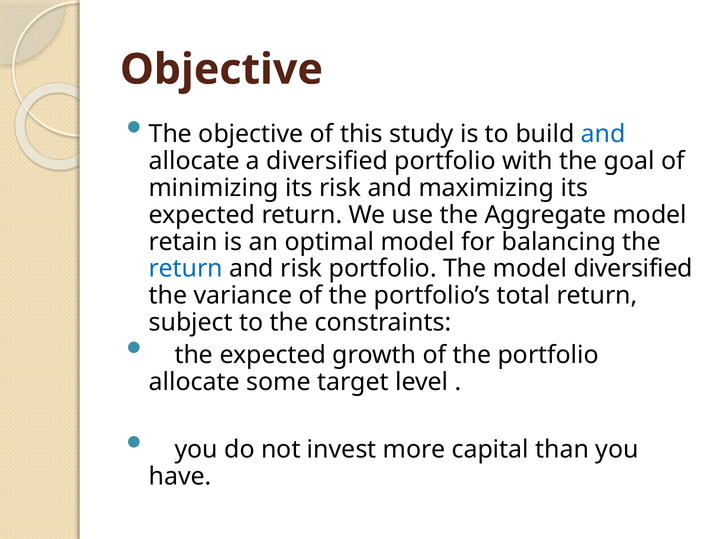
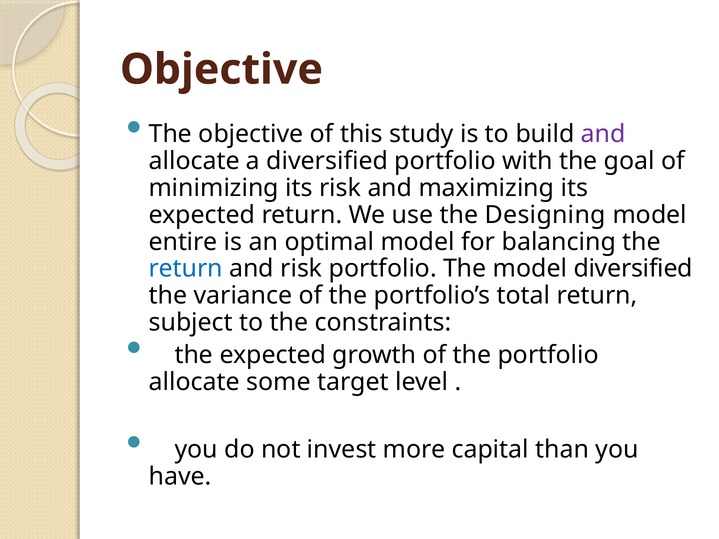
and at (603, 134) colour: blue -> purple
Aggregate: Aggregate -> Designing
retain: retain -> entire
